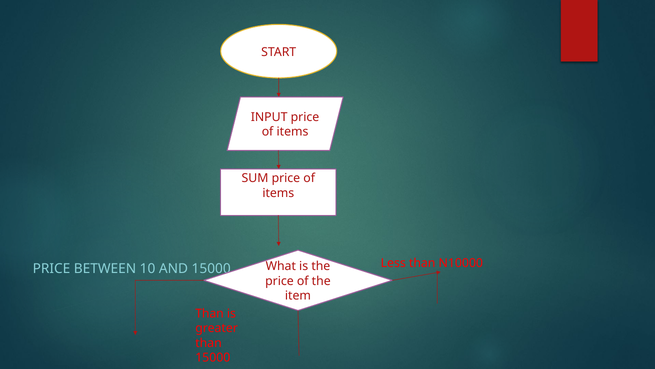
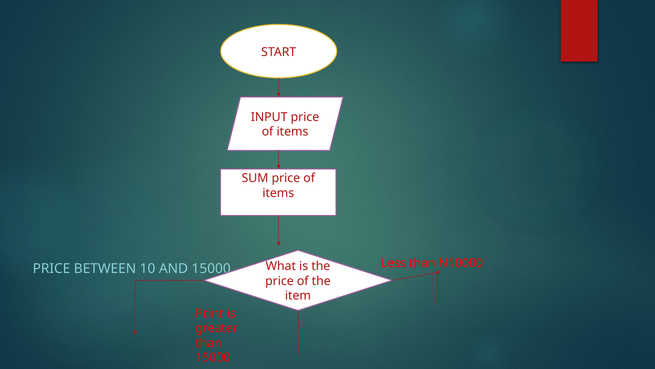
Than at (210, 313): Than -> Print
